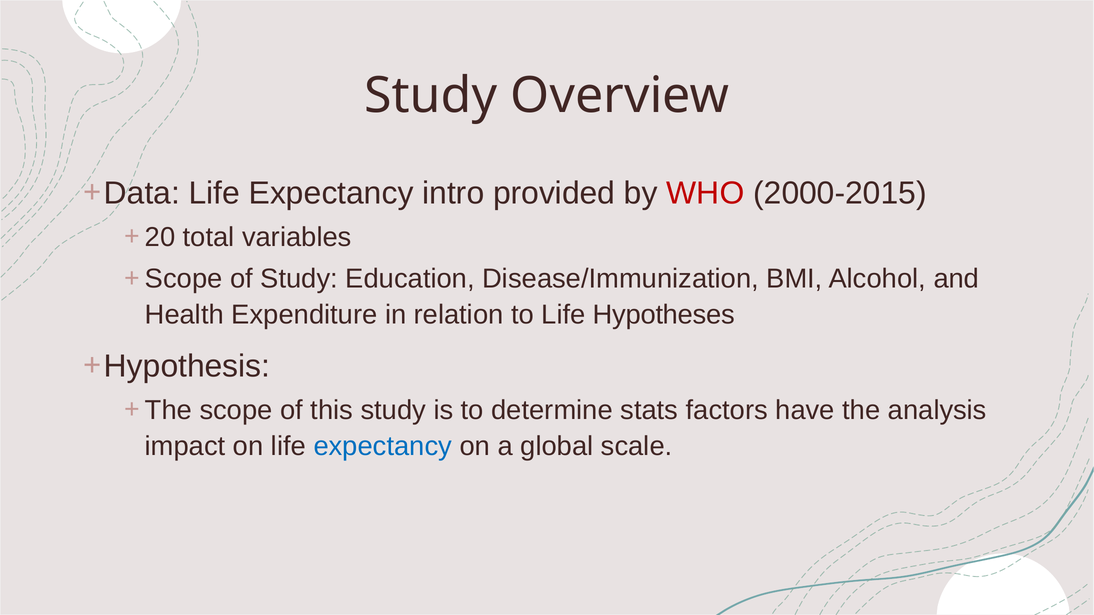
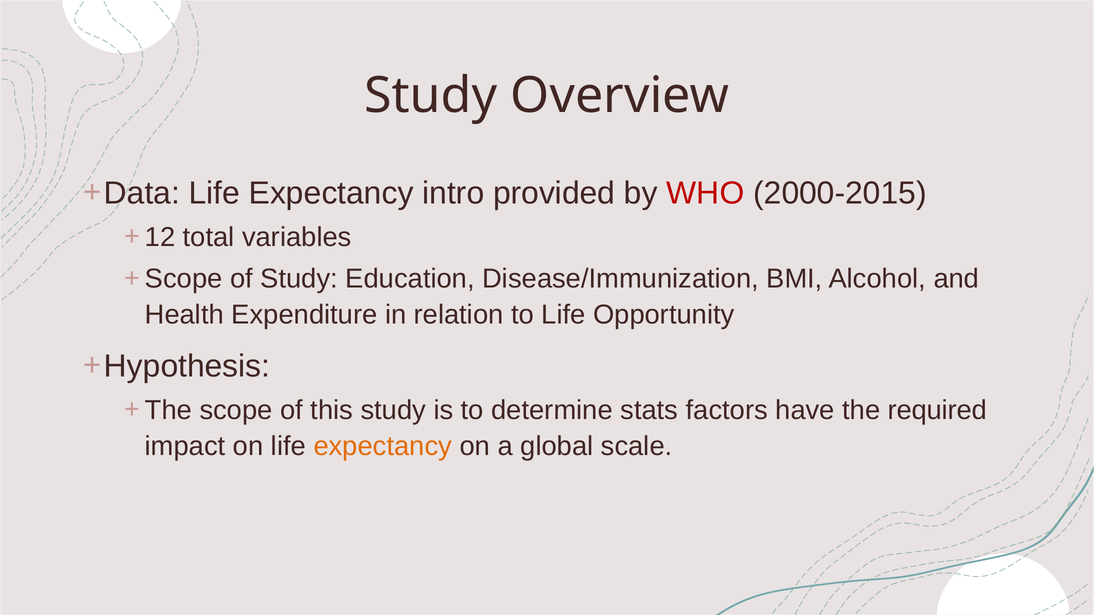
20: 20 -> 12
Hypotheses: Hypotheses -> Opportunity
analysis: analysis -> required
expectancy at (383, 447) colour: blue -> orange
